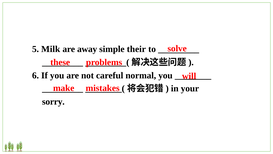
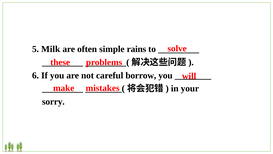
away: away -> often
their: their -> rains
normal: normal -> borrow
